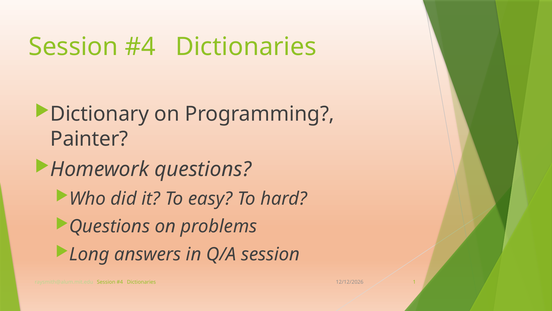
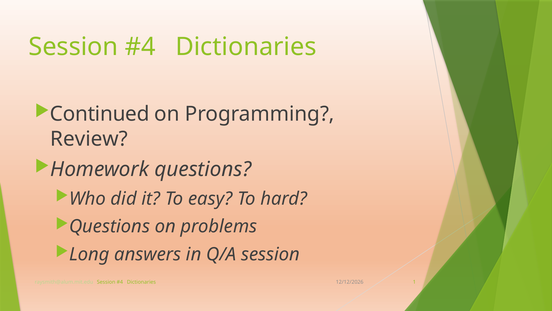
Dictionary: Dictionary -> Continued
Painter: Painter -> Review
